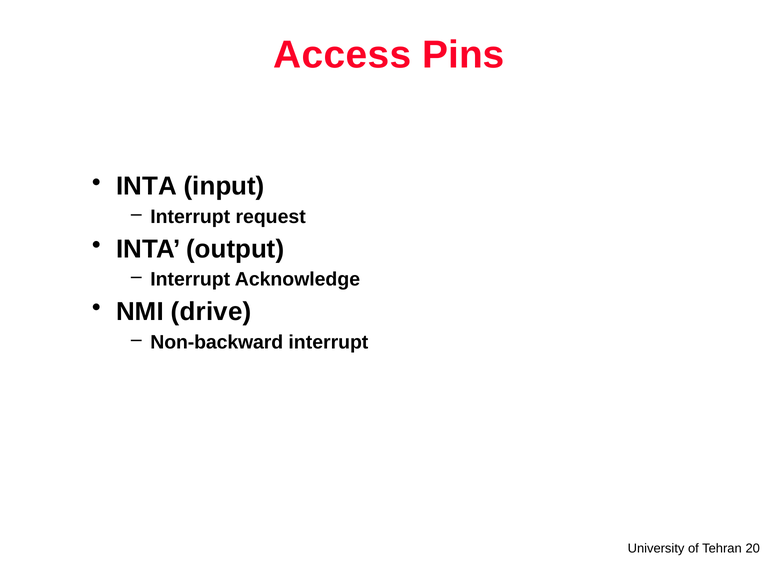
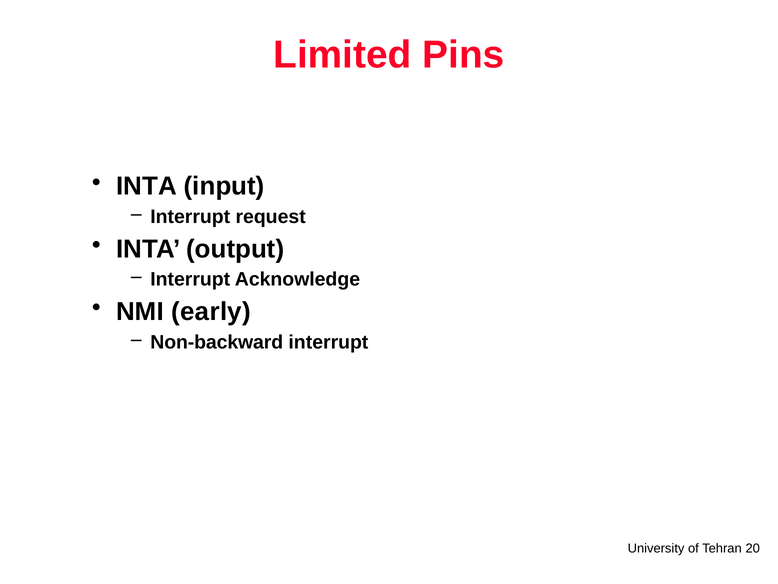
Access: Access -> Limited
drive: drive -> early
